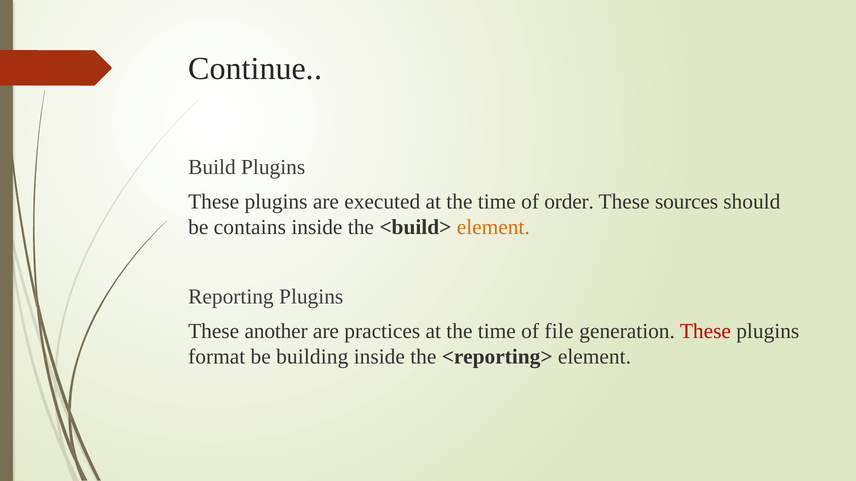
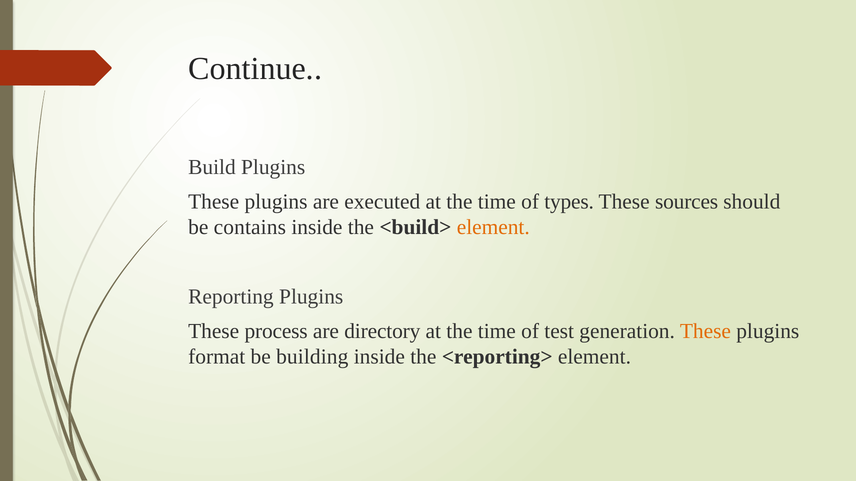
order: order -> types
another: another -> process
practices: practices -> directory
file: file -> test
These at (705, 331) colour: red -> orange
